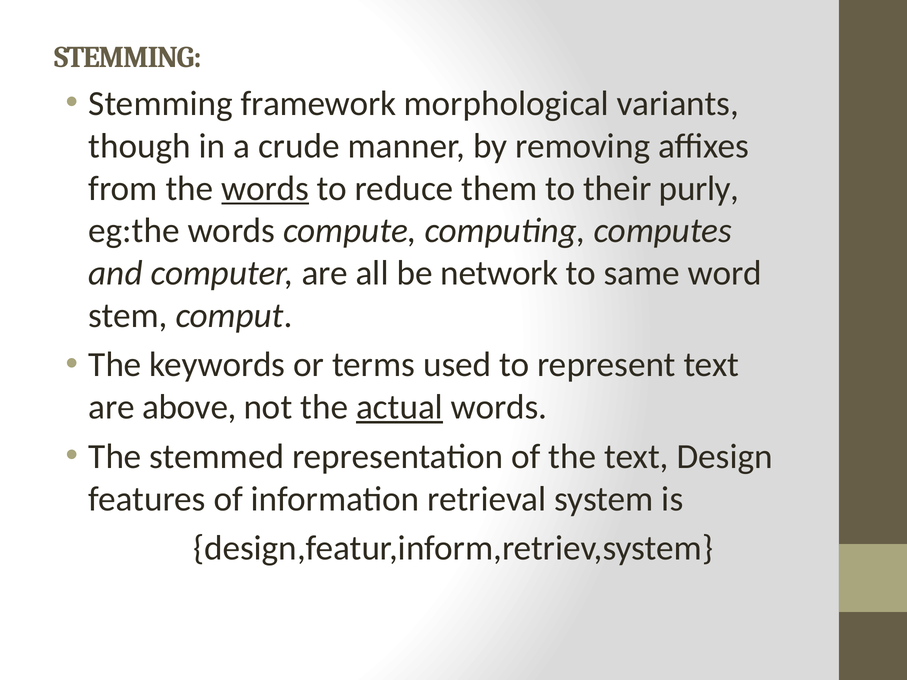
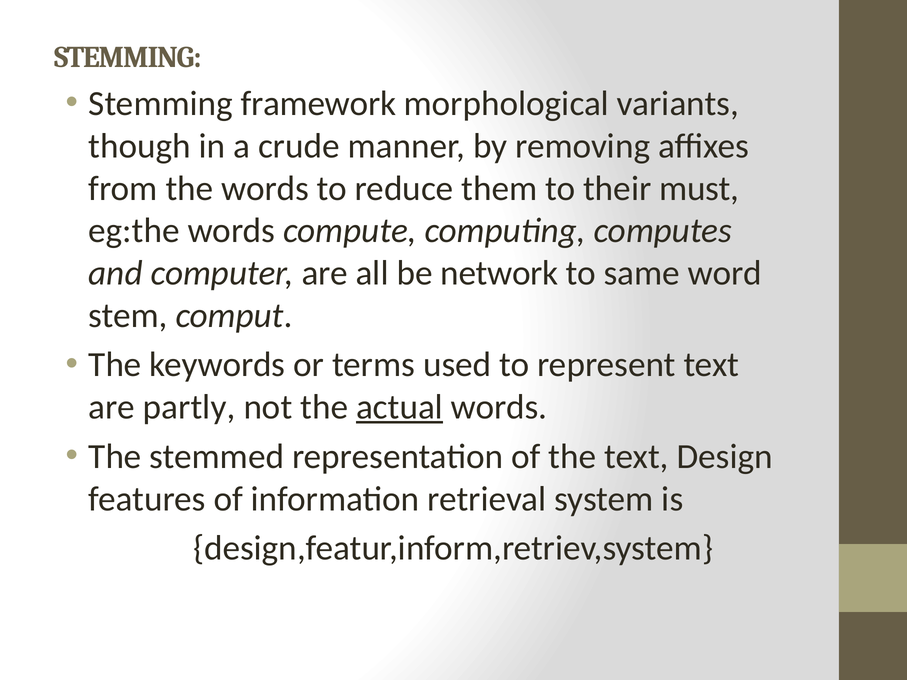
words at (265, 188) underline: present -> none
purly: purly -> must
above: above -> partly
